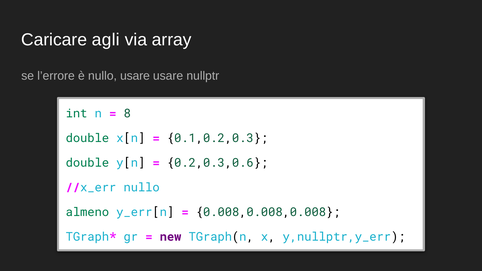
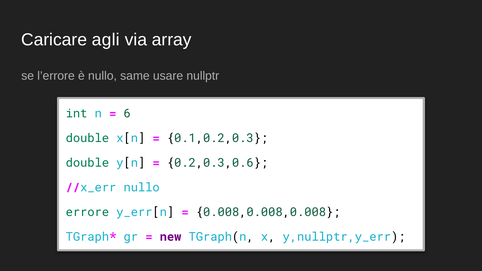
nullo usare: usare -> same
8: 8 -> 6
almeno: almeno -> errore
